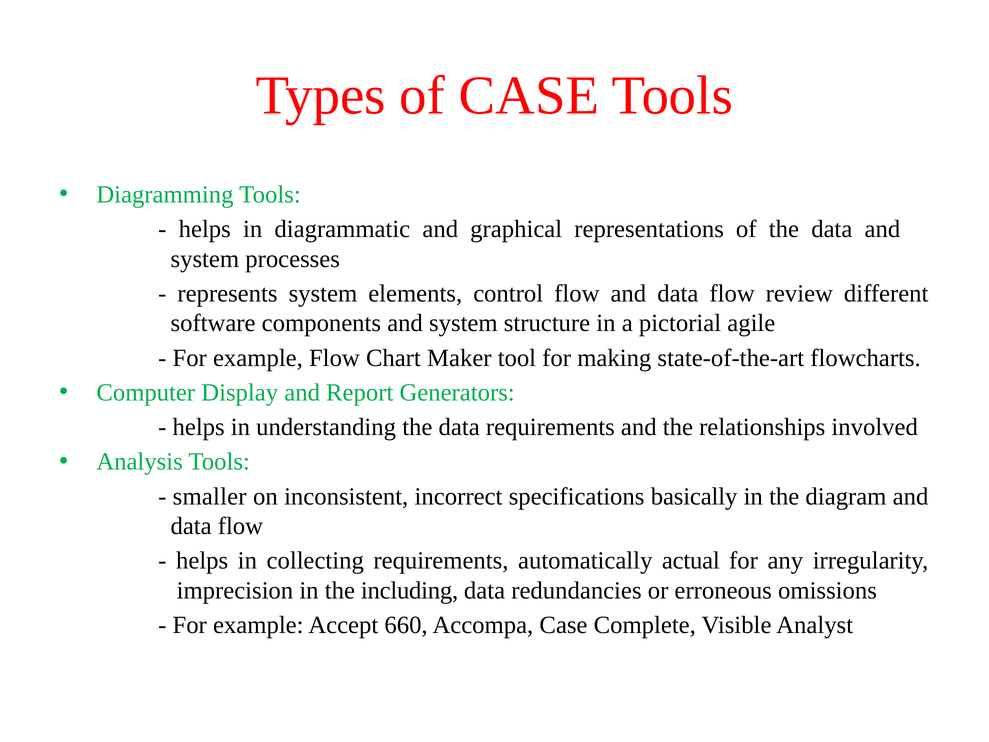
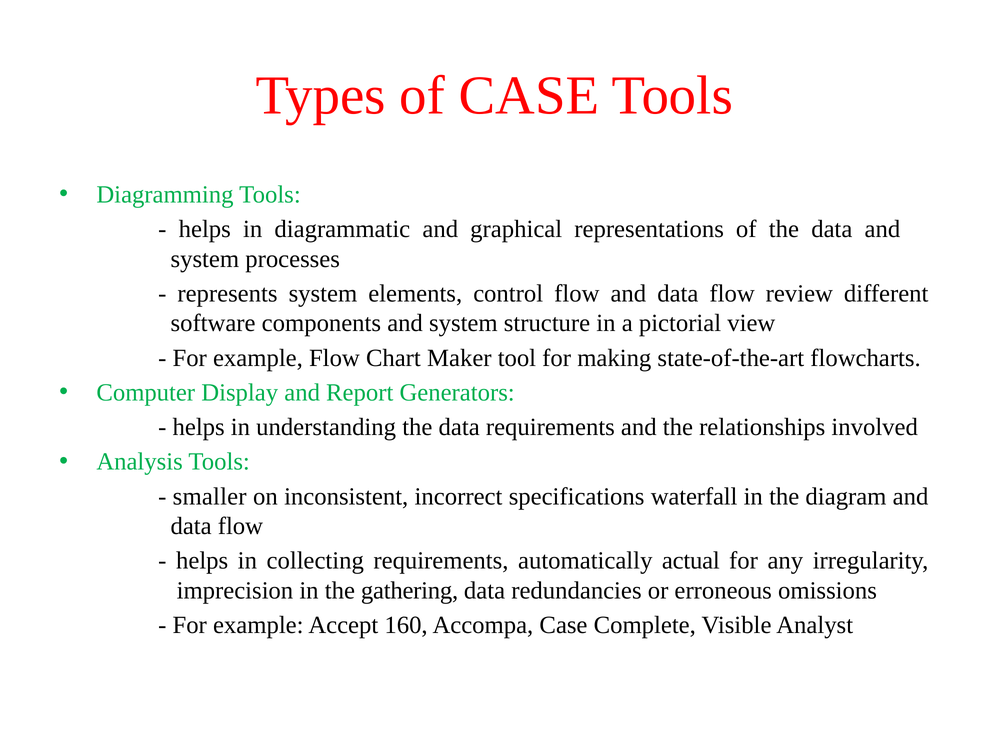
agile: agile -> view
basically: basically -> waterfall
including: including -> gathering
660: 660 -> 160
